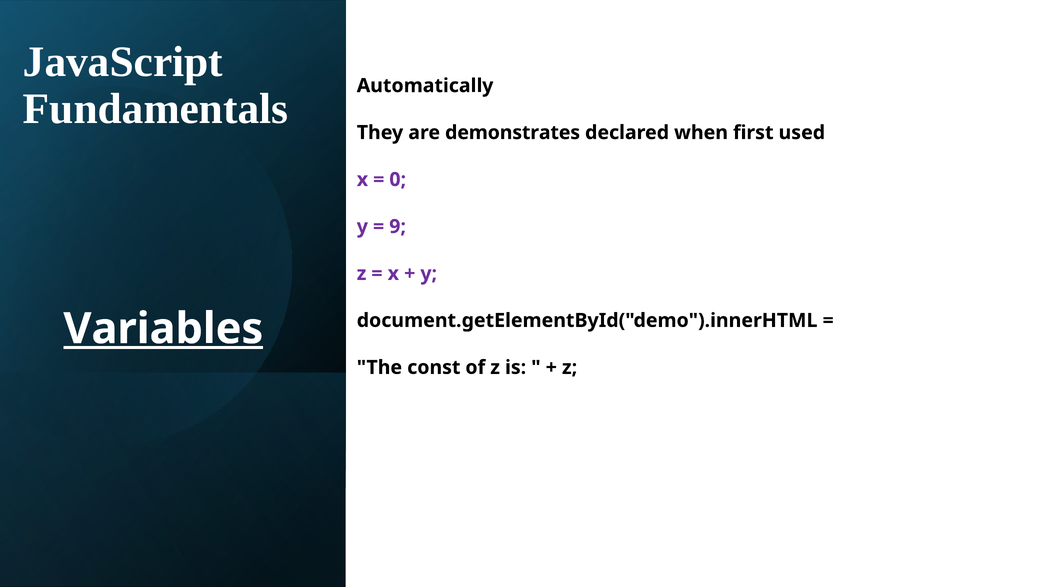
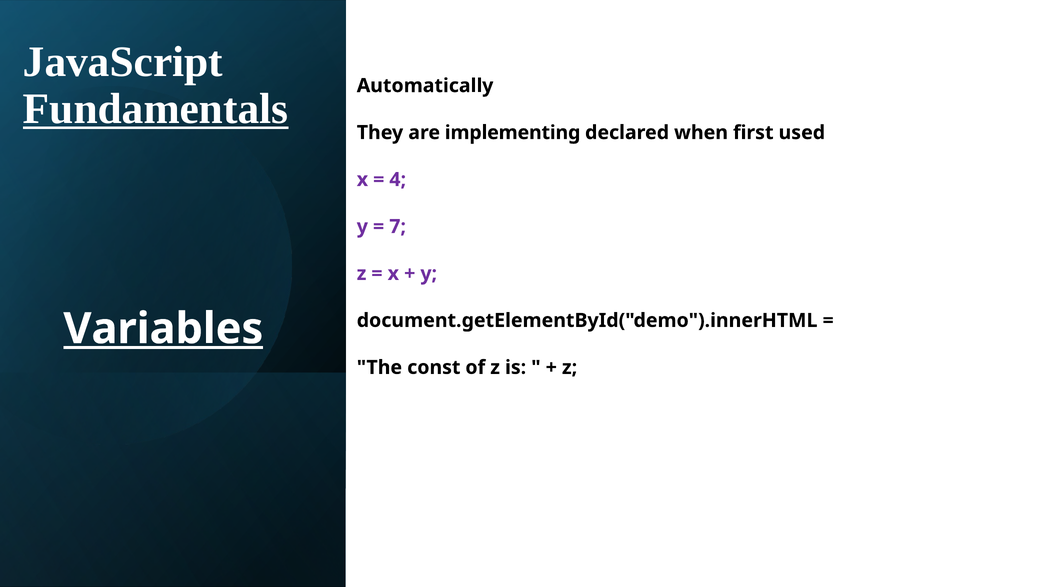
Fundamentals underline: none -> present
demonstrates: demonstrates -> implementing
0: 0 -> 4
9: 9 -> 7
